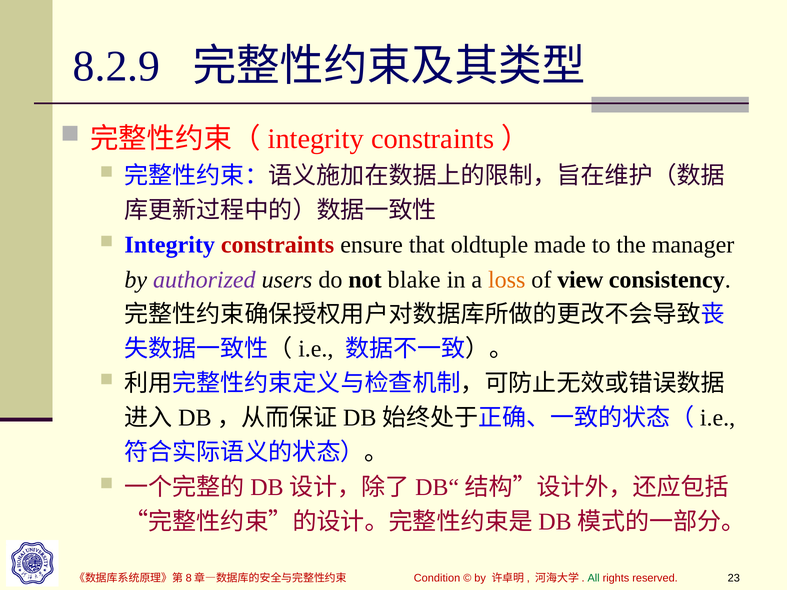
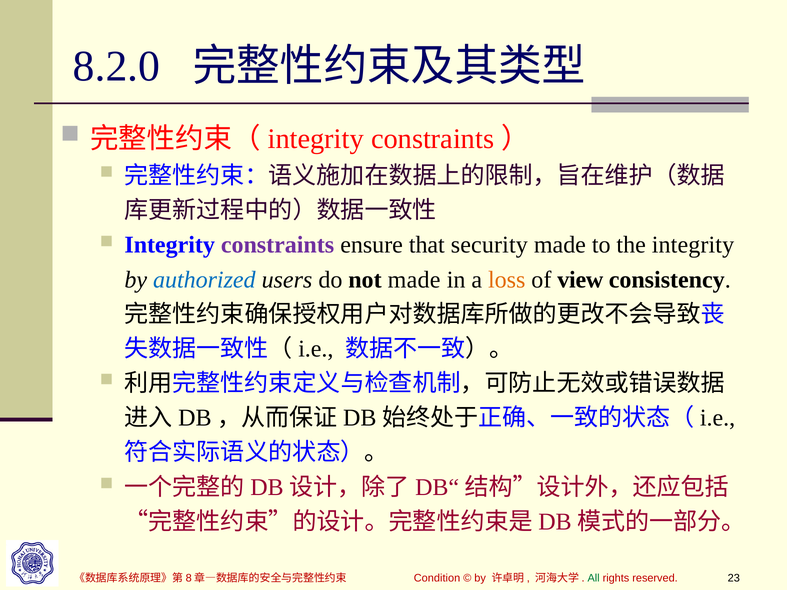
8.2.9: 8.2.9 -> 8.2.0
constraints colour: red -> purple
oldtuple: oldtuple -> security
the manager: manager -> integrity
authorized colour: purple -> blue
not blake: blake -> made
